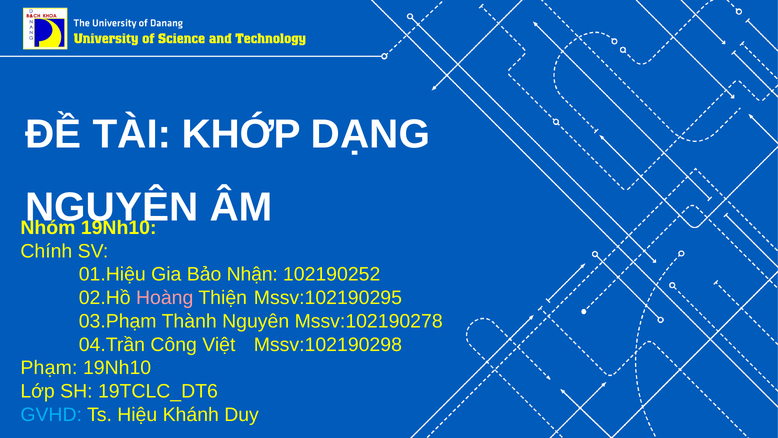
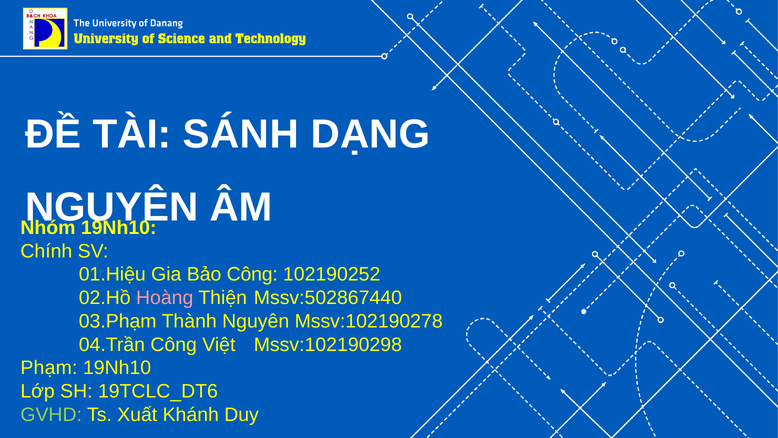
KHỚP: KHỚP -> SÁNH
Bảo Nhận: Nhận -> Công
Mssv:102190295: Mssv:102190295 -> Mssv:502867440
GVHD colour: light blue -> light green
Hiệu: Hiệu -> Xuất
